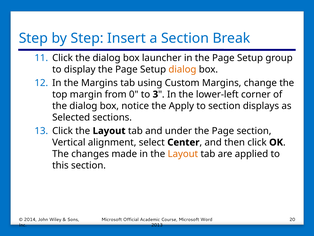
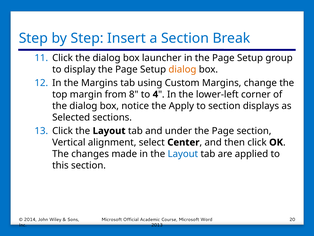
0: 0 -> 8
3: 3 -> 4
Layout at (183, 154) colour: orange -> blue
